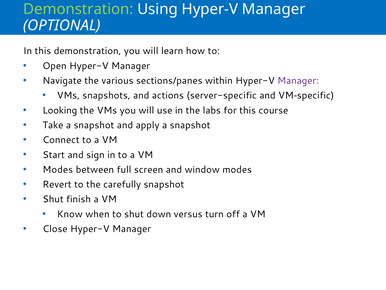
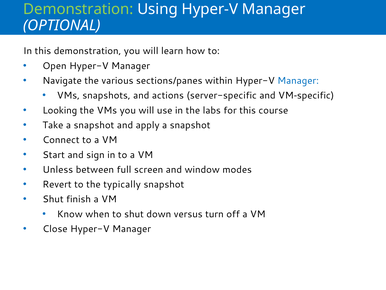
Manager at (298, 81) colour: purple -> blue
Modes at (58, 169): Modes -> Unless
carefully: carefully -> typically
